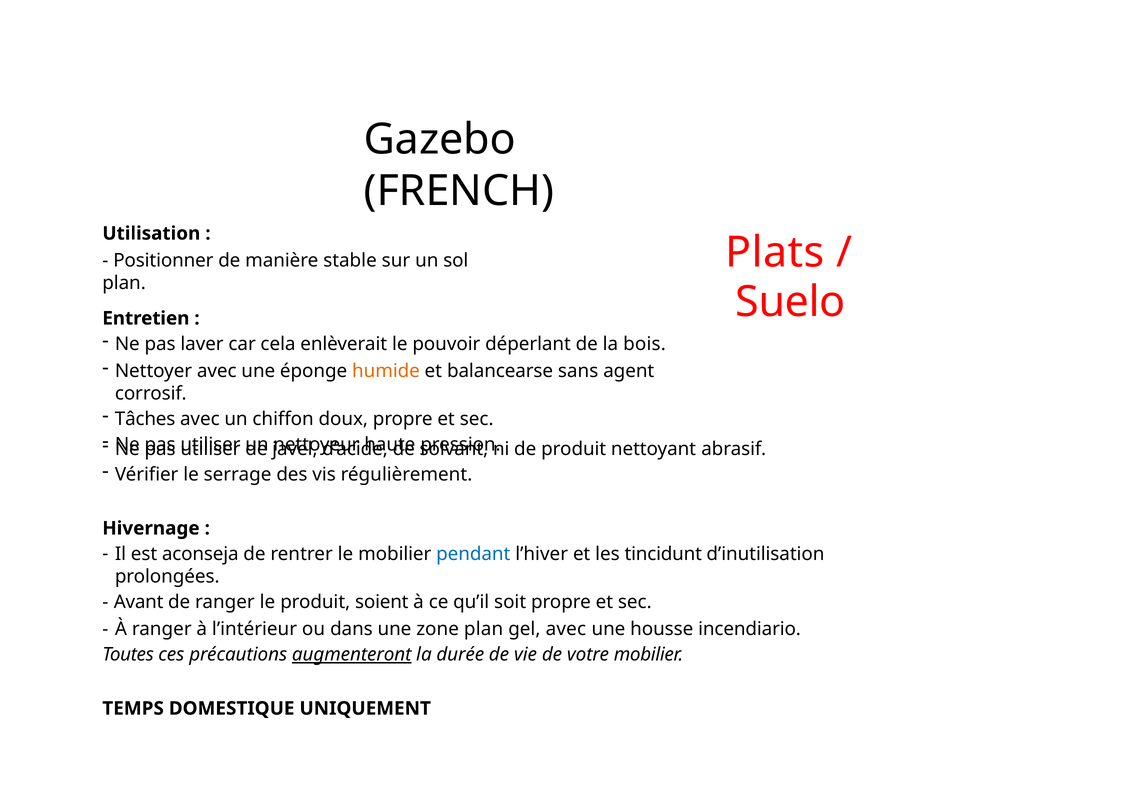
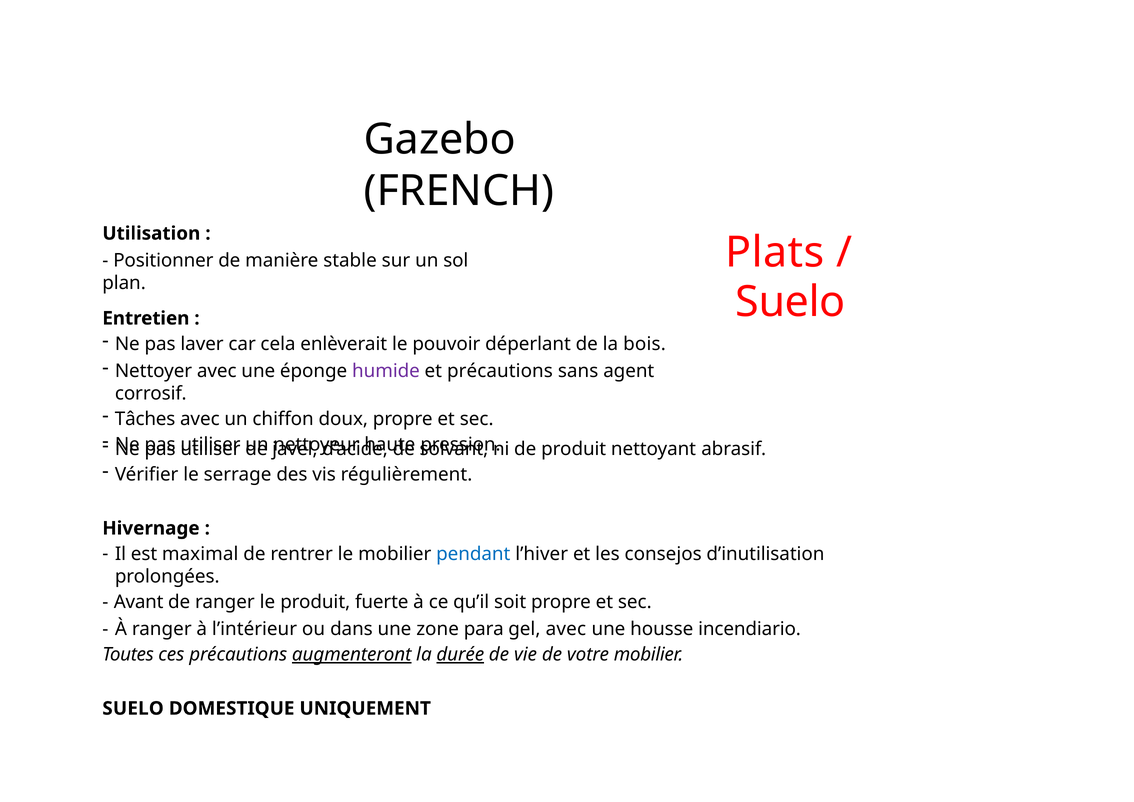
humide colour: orange -> purple
et balancearse: balancearse -> précautions
aconseja: aconseja -> maximal
tincidunt: tincidunt -> consejos
soient: soient -> fuerte
zone plan: plan -> para
durée underline: none -> present
TEMPS at (133, 708): TEMPS -> SUELO
